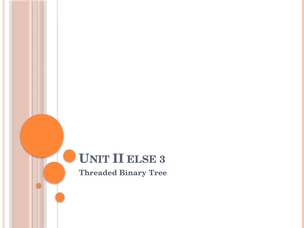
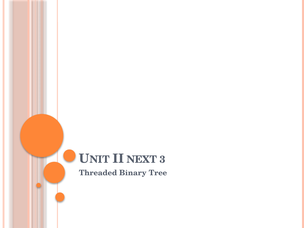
ELSE: ELSE -> NEXT
